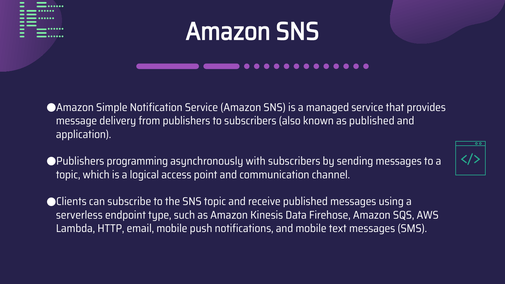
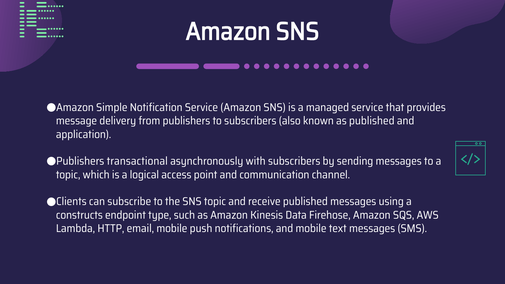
programming: programming -> transactional
serverless: serverless -> constructs
